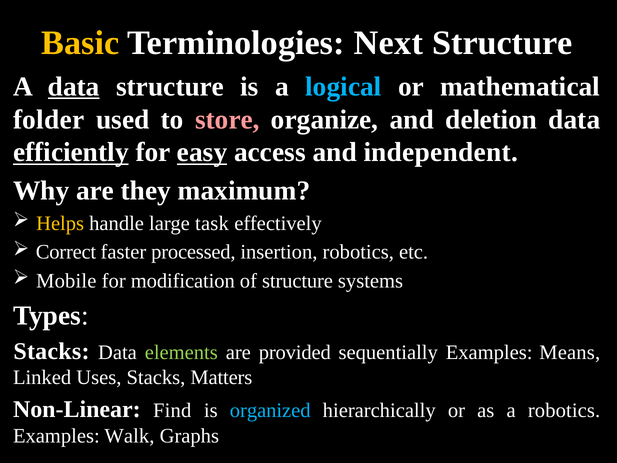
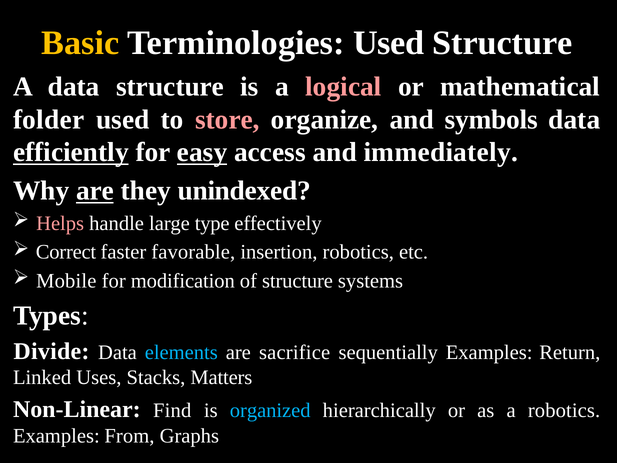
Terminologies Next: Next -> Used
data at (74, 86) underline: present -> none
logical colour: light blue -> pink
deletion: deletion -> symbols
independent: independent -> immediately
are at (95, 191) underline: none -> present
maximum: maximum -> unindexed
Helps colour: yellow -> pink
task: task -> type
processed: processed -> favorable
Stacks at (51, 351): Stacks -> Divide
elements colour: light green -> light blue
provided: provided -> sacrifice
Means: Means -> Return
Walk: Walk -> From
